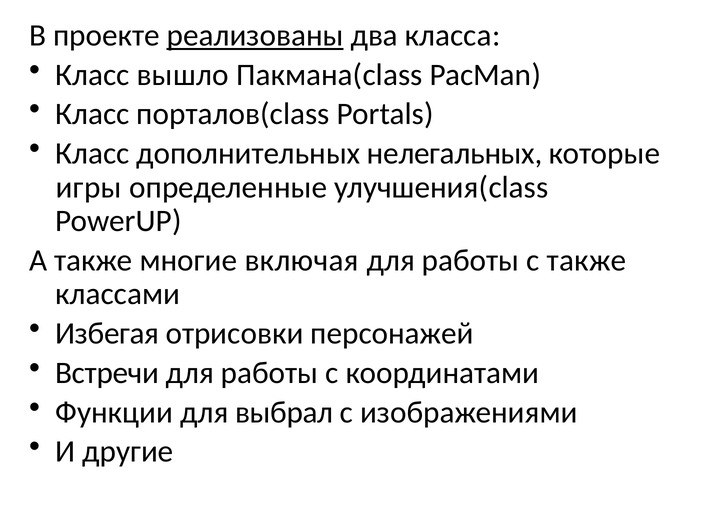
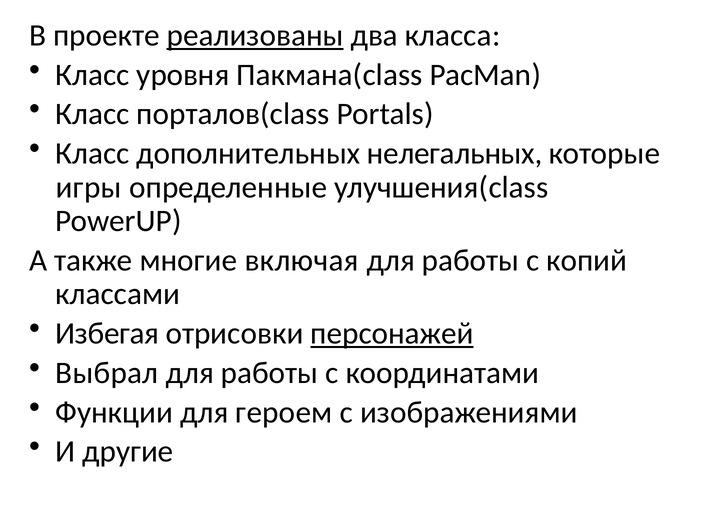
вышло: вышло -> уровня
с также: также -> копий
персонажей underline: none -> present
Встречи: Встречи -> Выбрал
выбрал: выбрал -> героем
